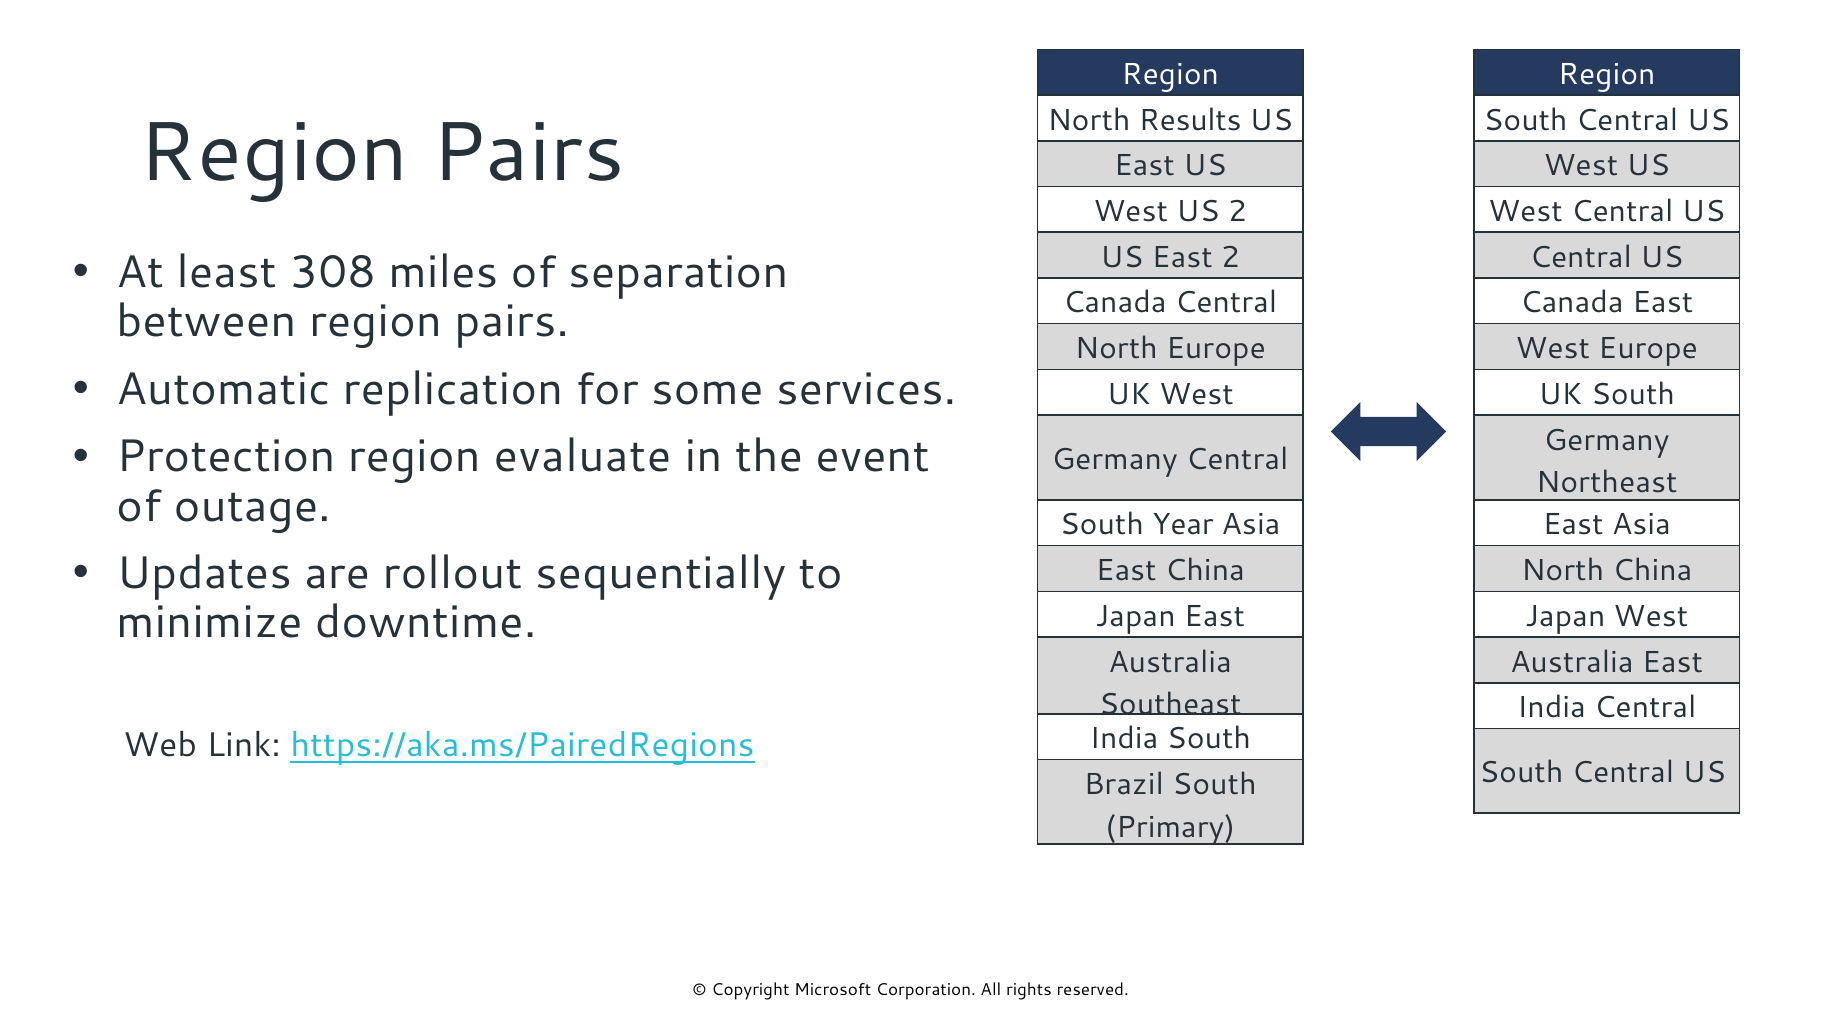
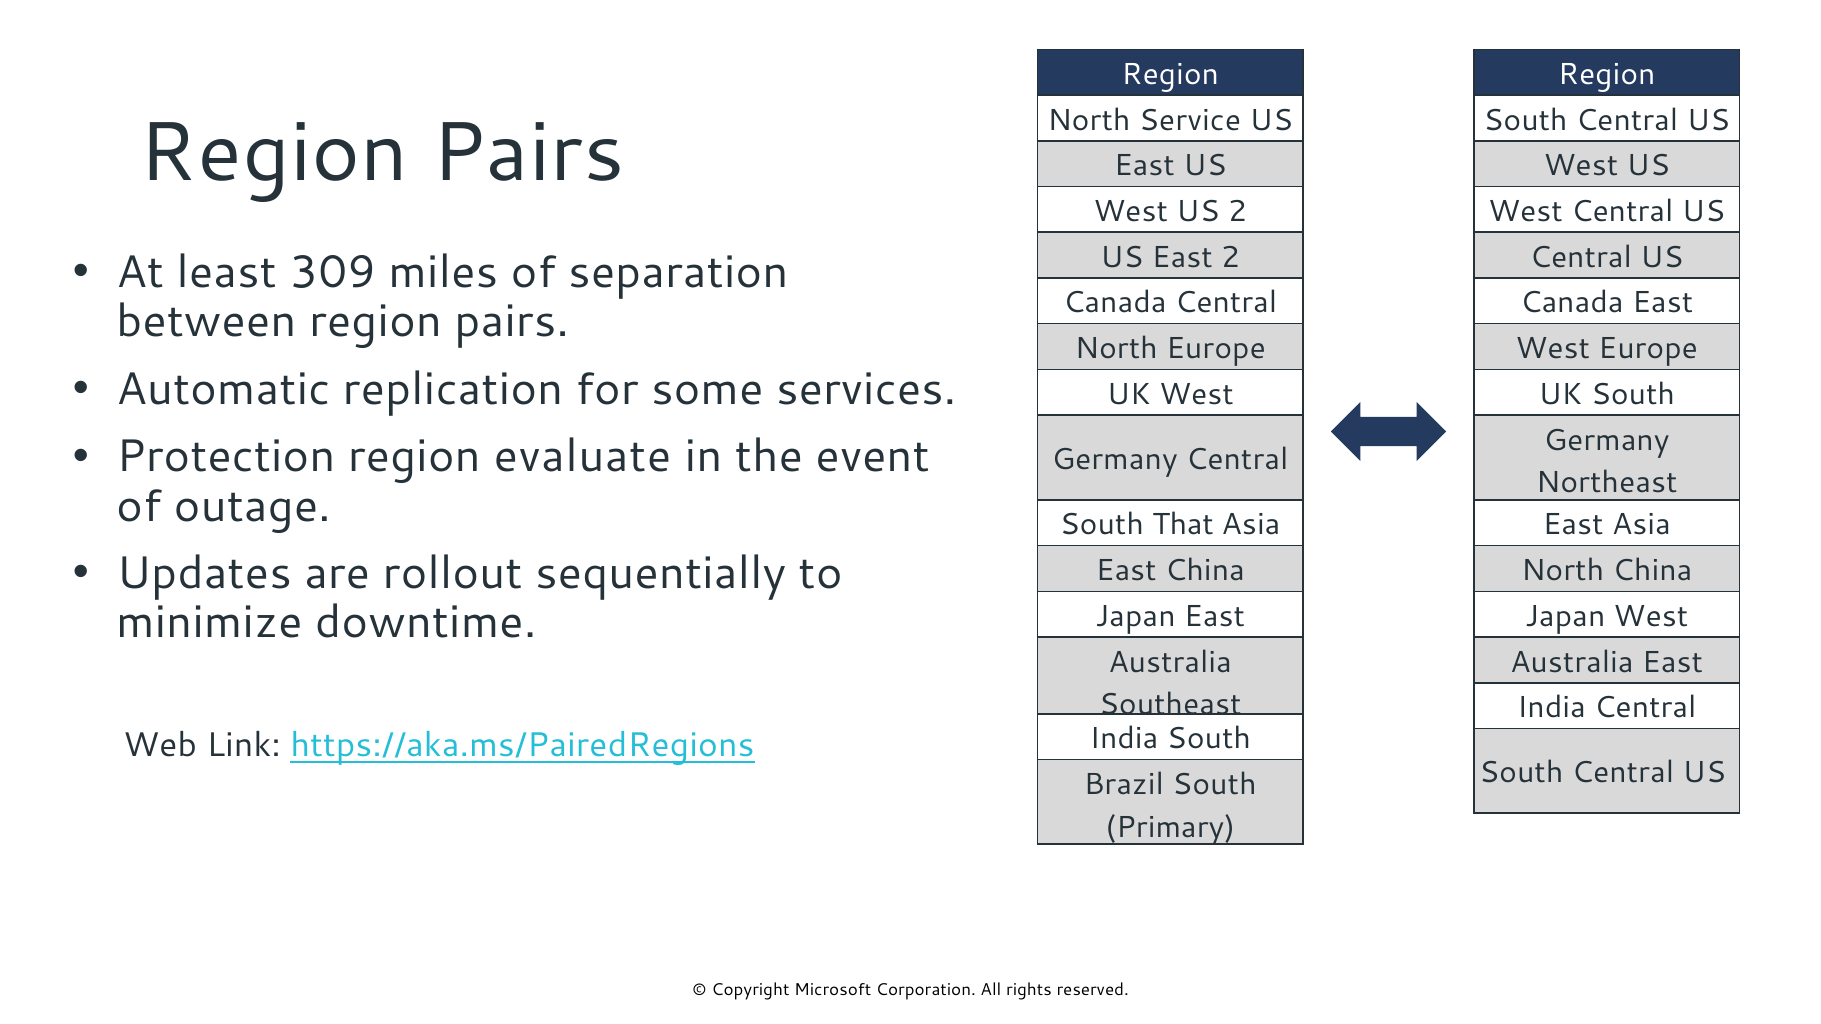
Results: Results -> Service
308: 308 -> 309
Year: Year -> That
